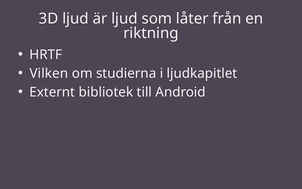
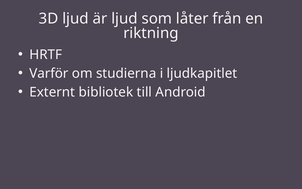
Vilken: Vilken -> Varför
